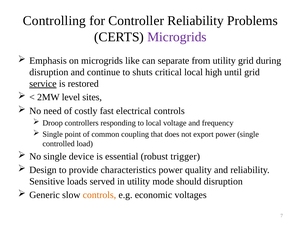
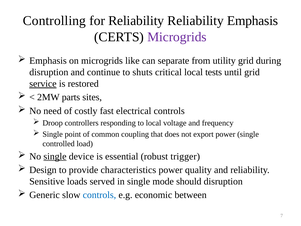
for Controller: Controller -> Reliability
Reliability Problems: Problems -> Emphasis
high: high -> tests
level: level -> parts
single at (55, 156) underline: none -> present
in utility: utility -> single
controls at (99, 195) colour: orange -> blue
voltages: voltages -> between
